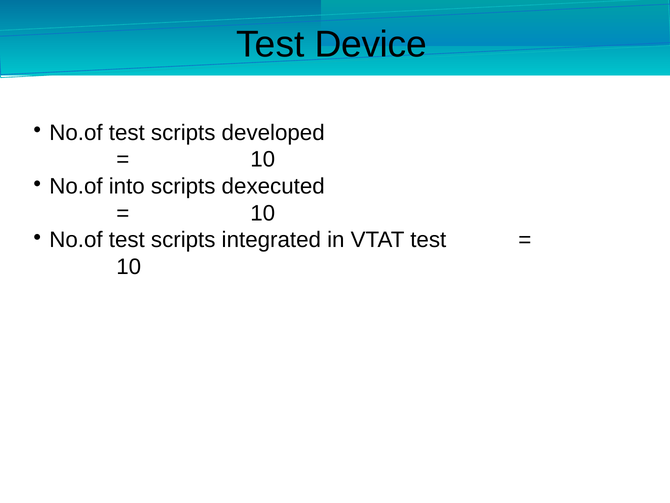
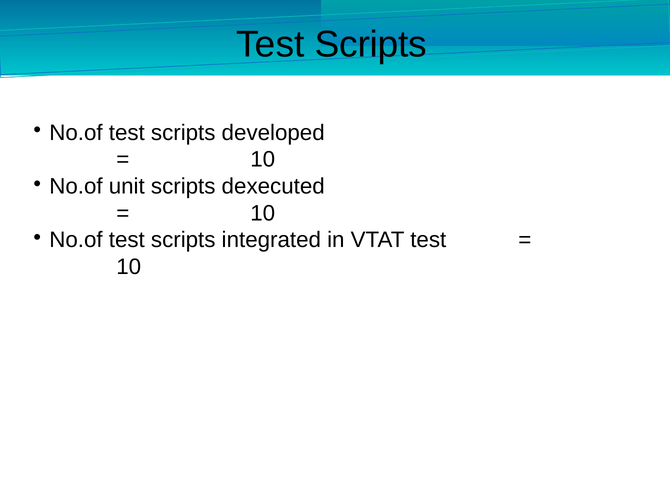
Device at (371, 44): Device -> Scripts
into: into -> unit
